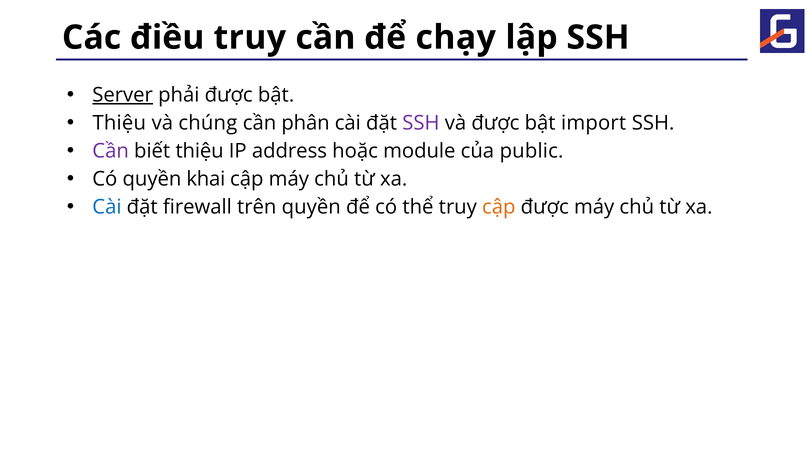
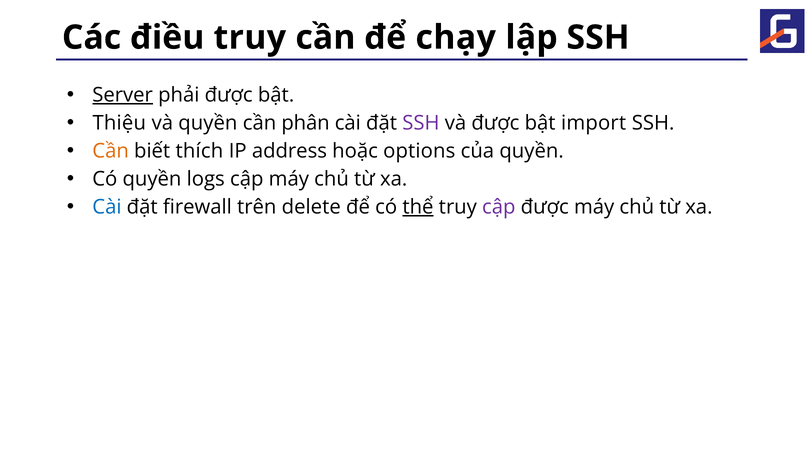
và chúng: chúng -> quyền
Cần at (111, 151) colour: purple -> orange
biết thiệu: thiệu -> thích
module: module -> options
của public: public -> quyền
khai: khai -> logs
trên quyền: quyền -> delete
thể underline: none -> present
cập at (499, 207) colour: orange -> purple
